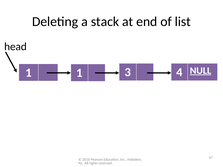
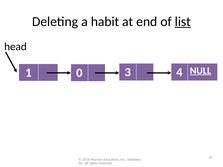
stack: stack -> habit
list underline: none -> present
1 1: 1 -> 0
